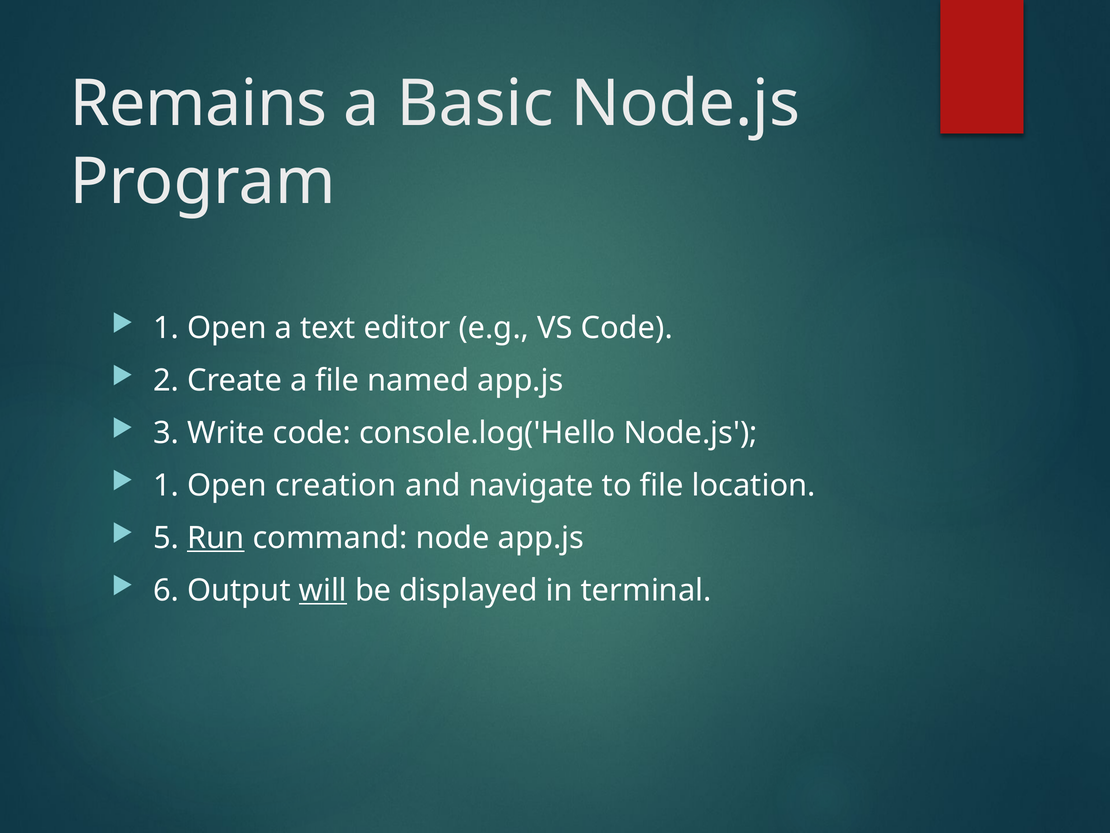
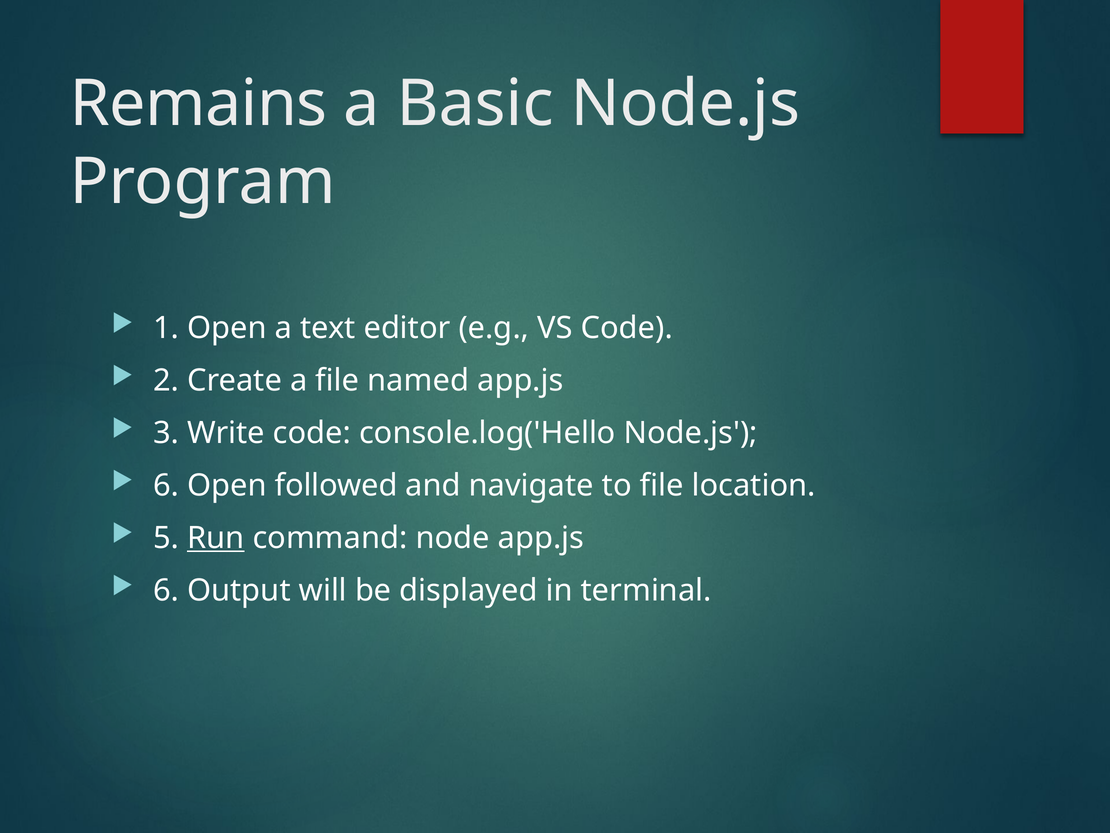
1 at (166, 485): 1 -> 6
creation: creation -> followed
will underline: present -> none
